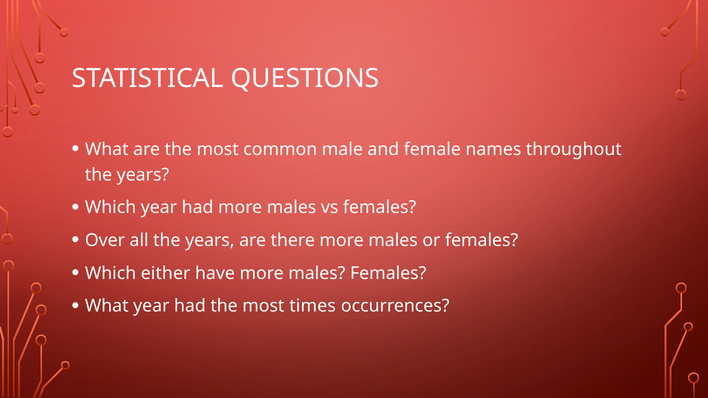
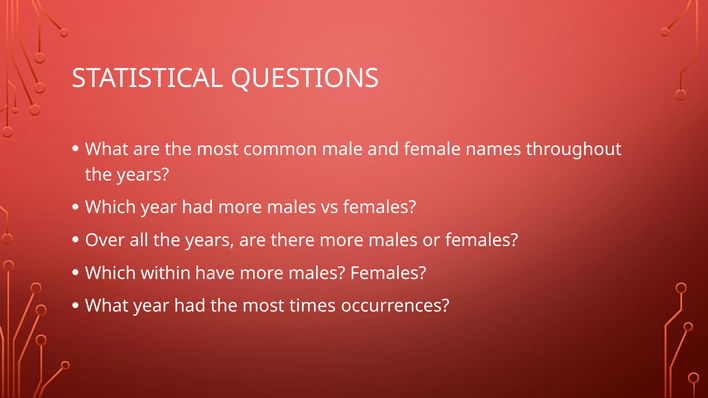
either: either -> within
